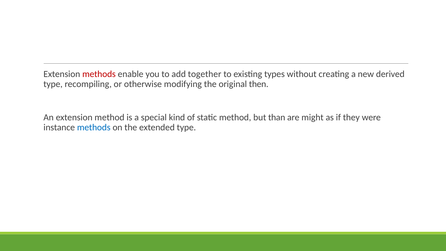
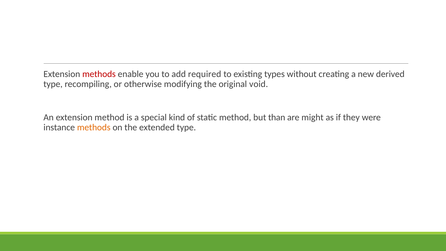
together: together -> required
then: then -> void
methods at (94, 127) colour: blue -> orange
